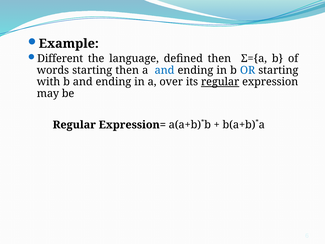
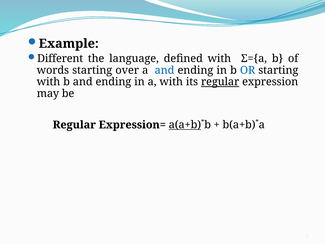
defined then: then -> with
starting then: then -> over
a over: over -> with
a(a+b underline: none -> present
